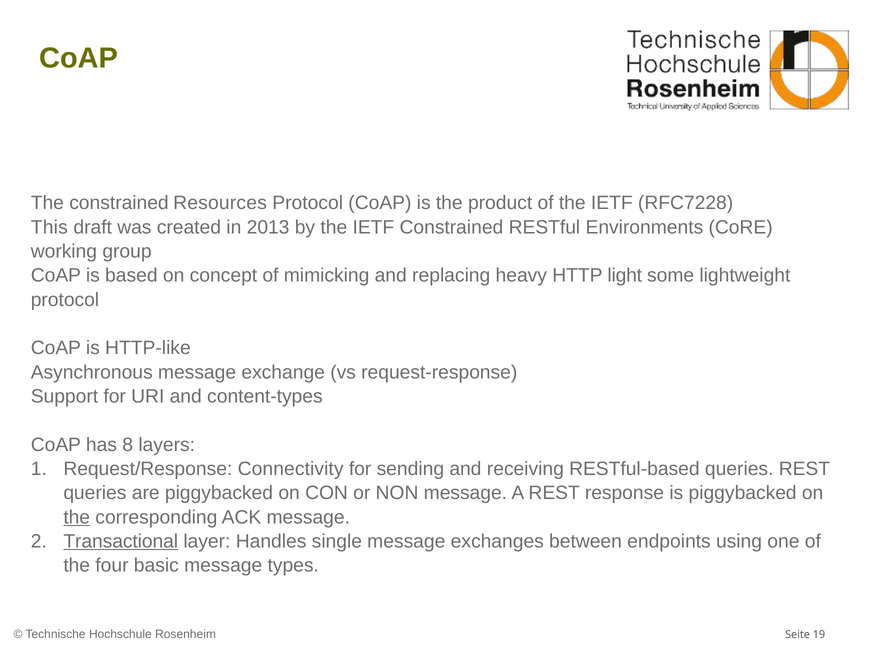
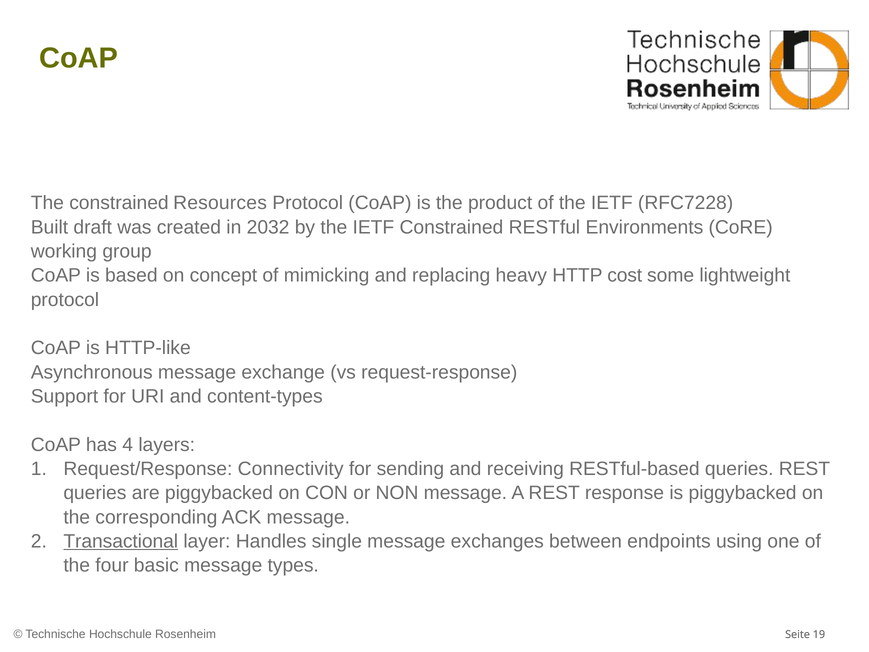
This: This -> Built
2013: 2013 -> 2032
light: light -> cost
8: 8 -> 4
the at (77, 517) underline: present -> none
